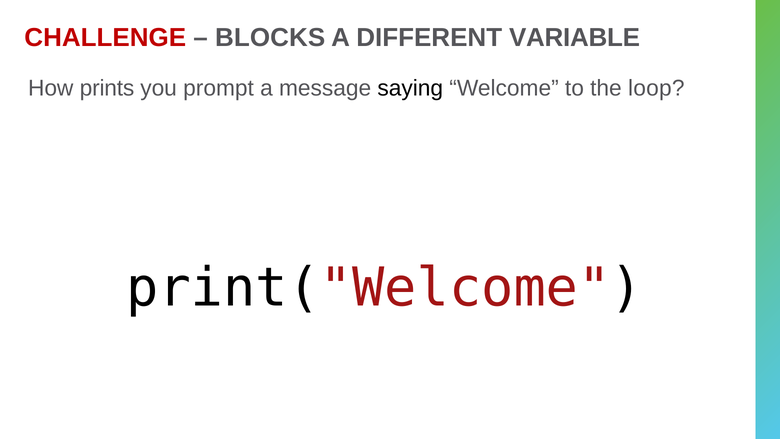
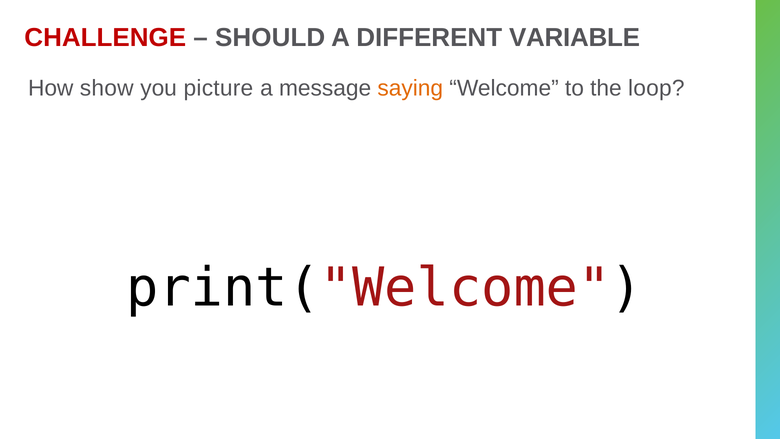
BLOCKS: BLOCKS -> SHOULD
prints: prints -> show
prompt: prompt -> picture
saying colour: black -> orange
